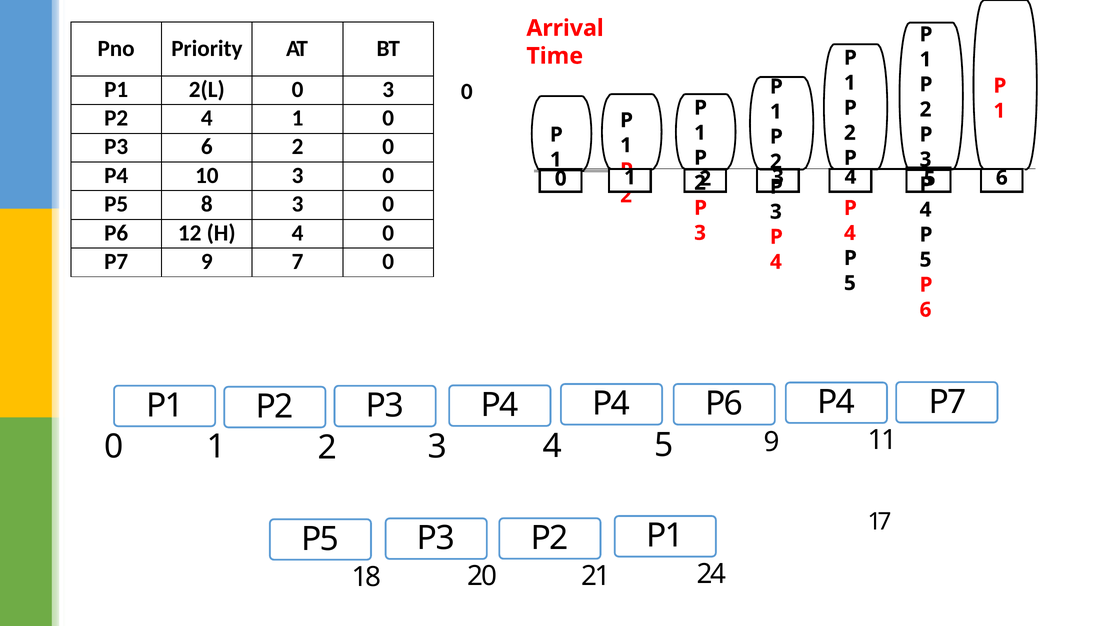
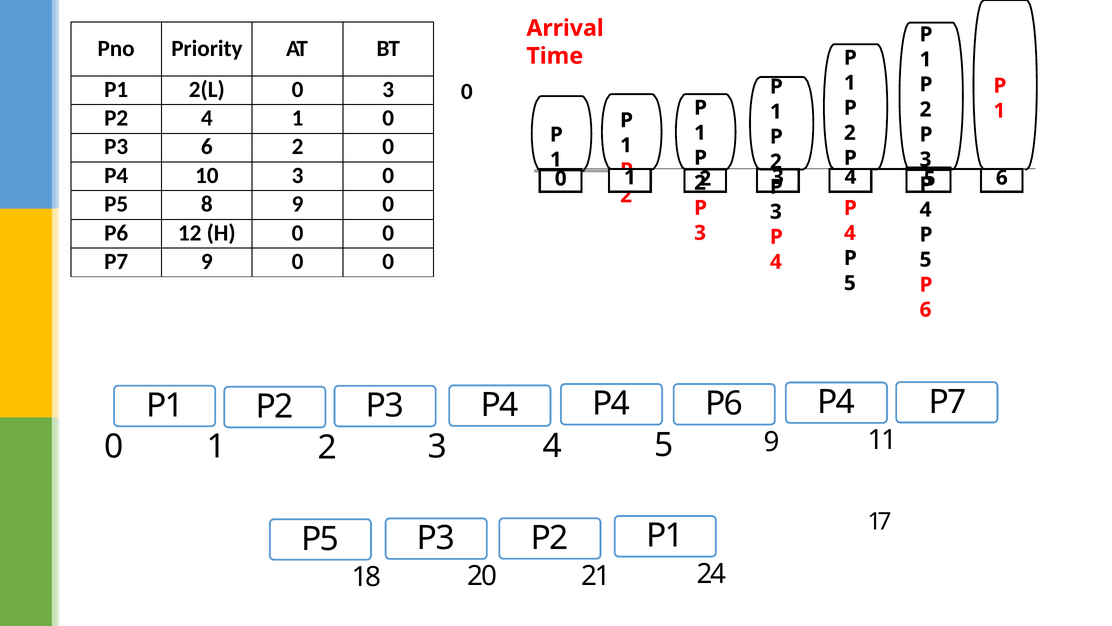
8 3: 3 -> 9
H 4: 4 -> 0
P7 9 7: 7 -> 0
